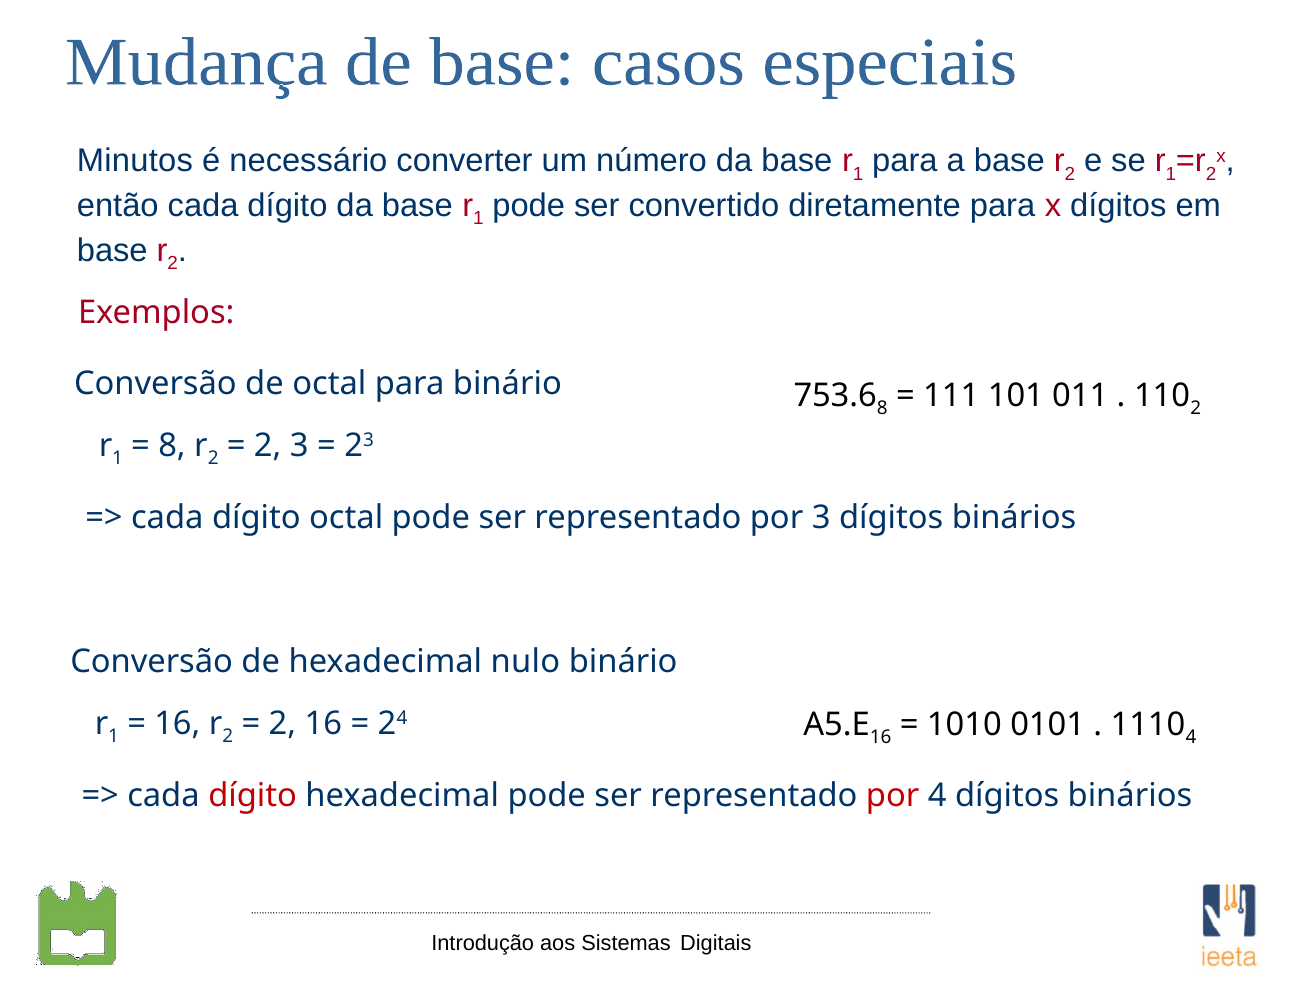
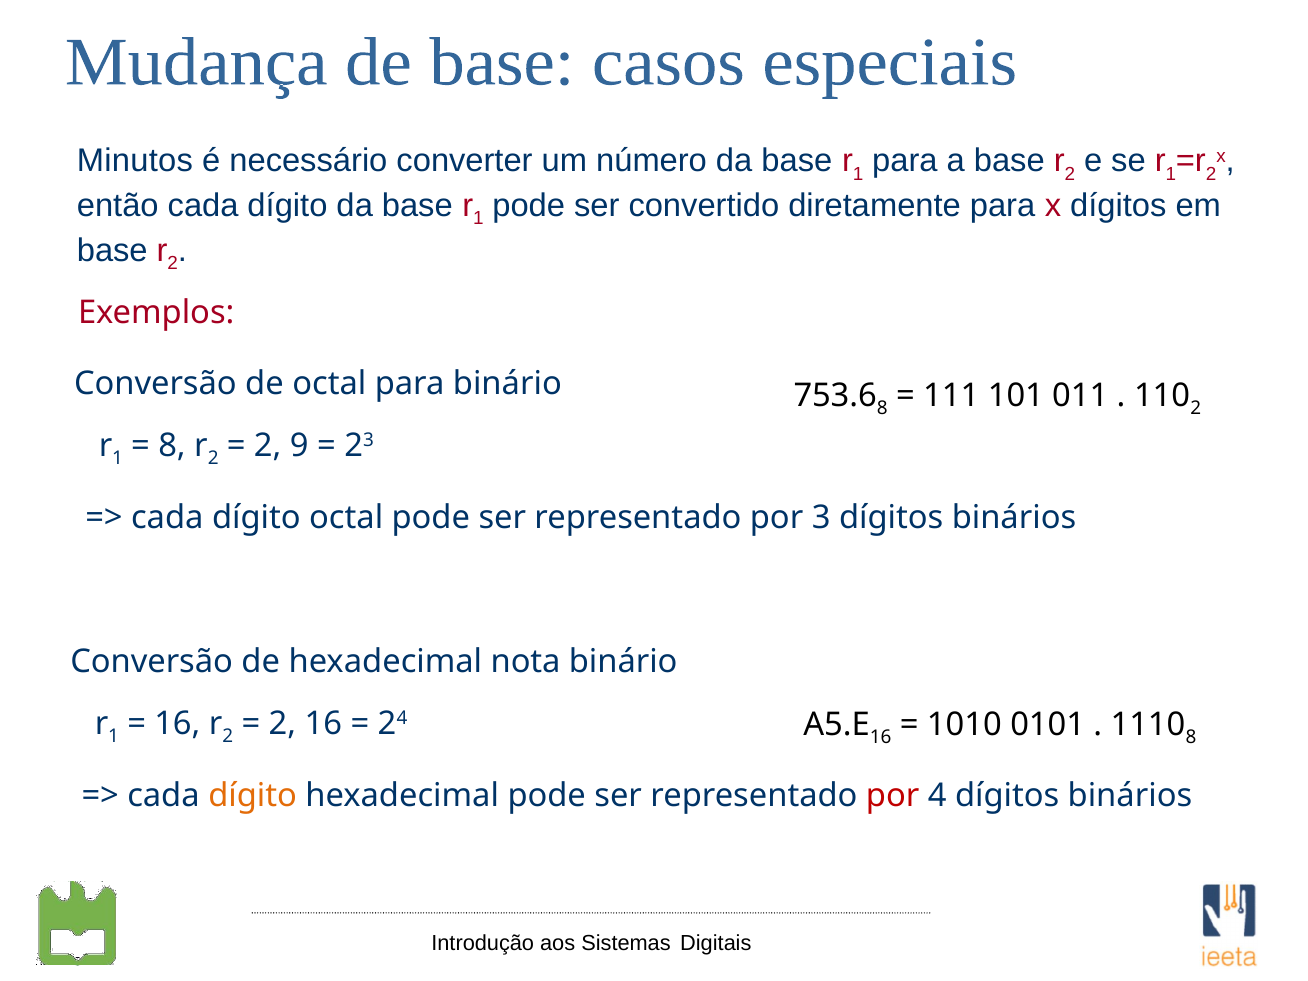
2 3: 3 -> 9
nulo: nulo -> nota
4 at (1191, 738): 4 -> 8
dígito at (253, 796) colour: red -> orange
